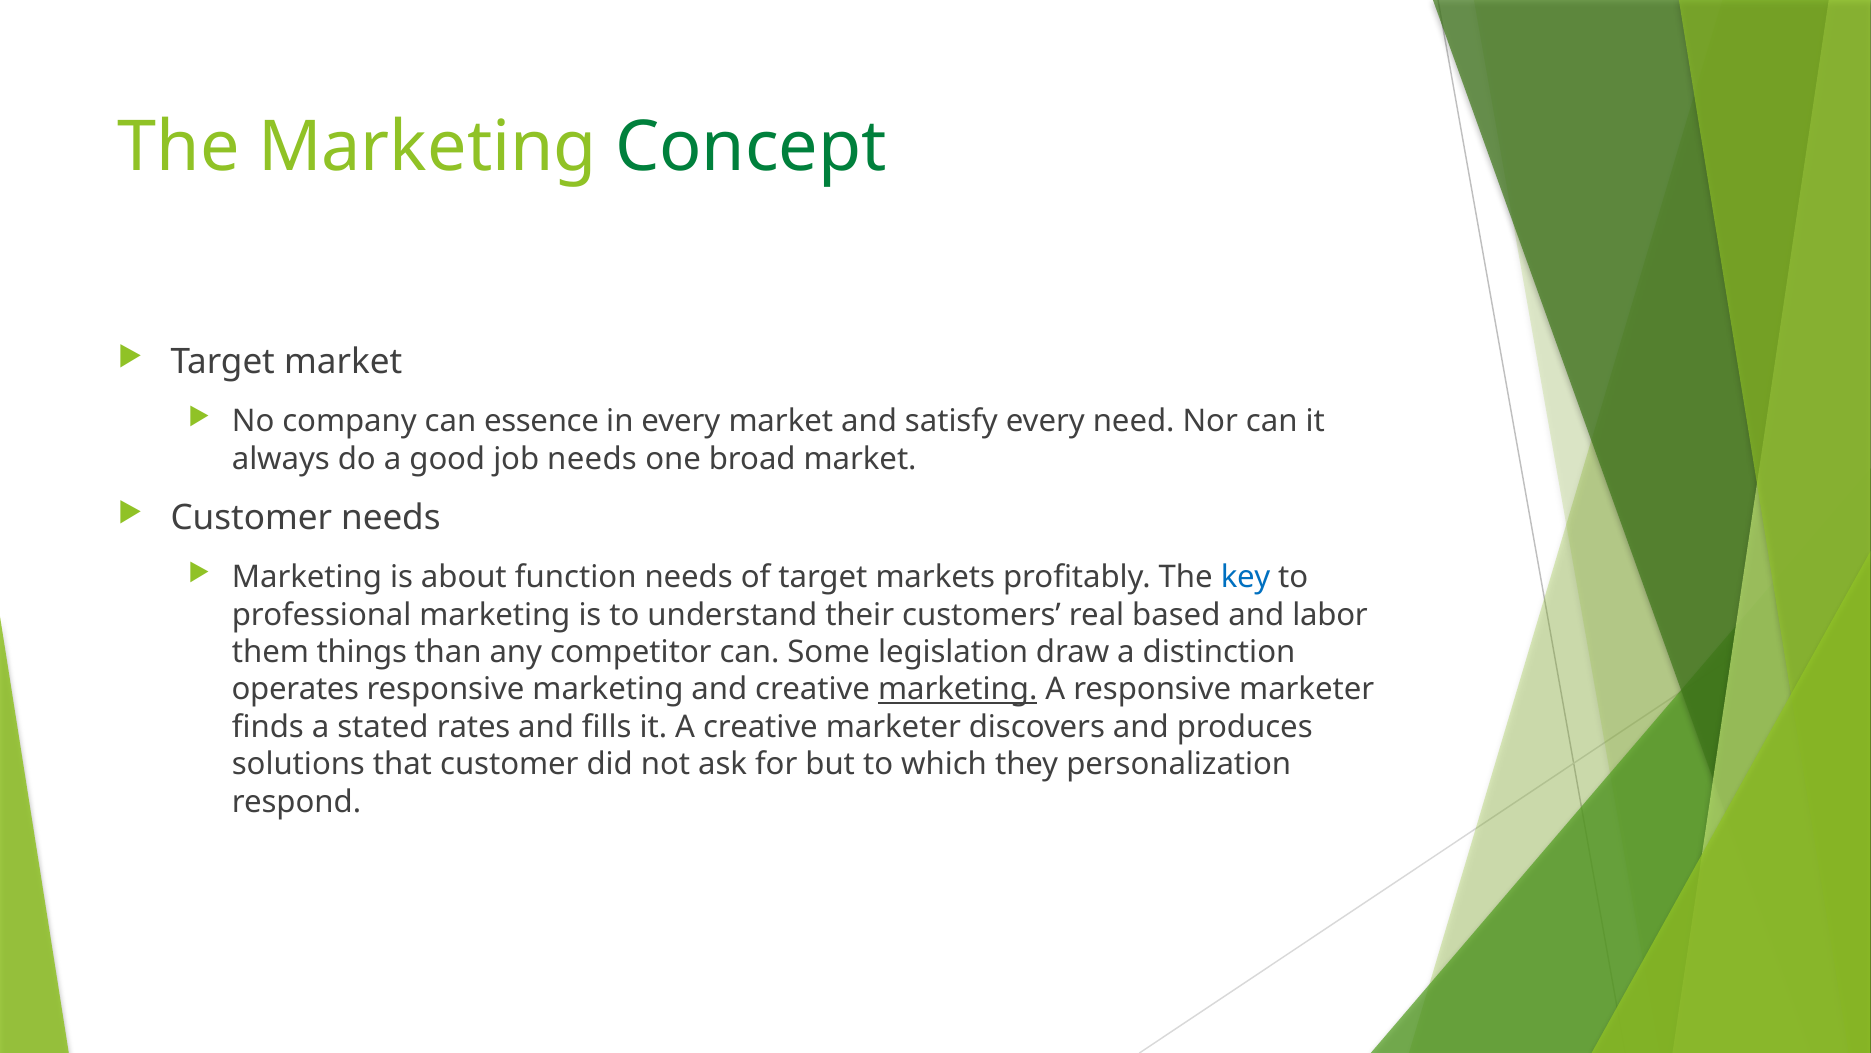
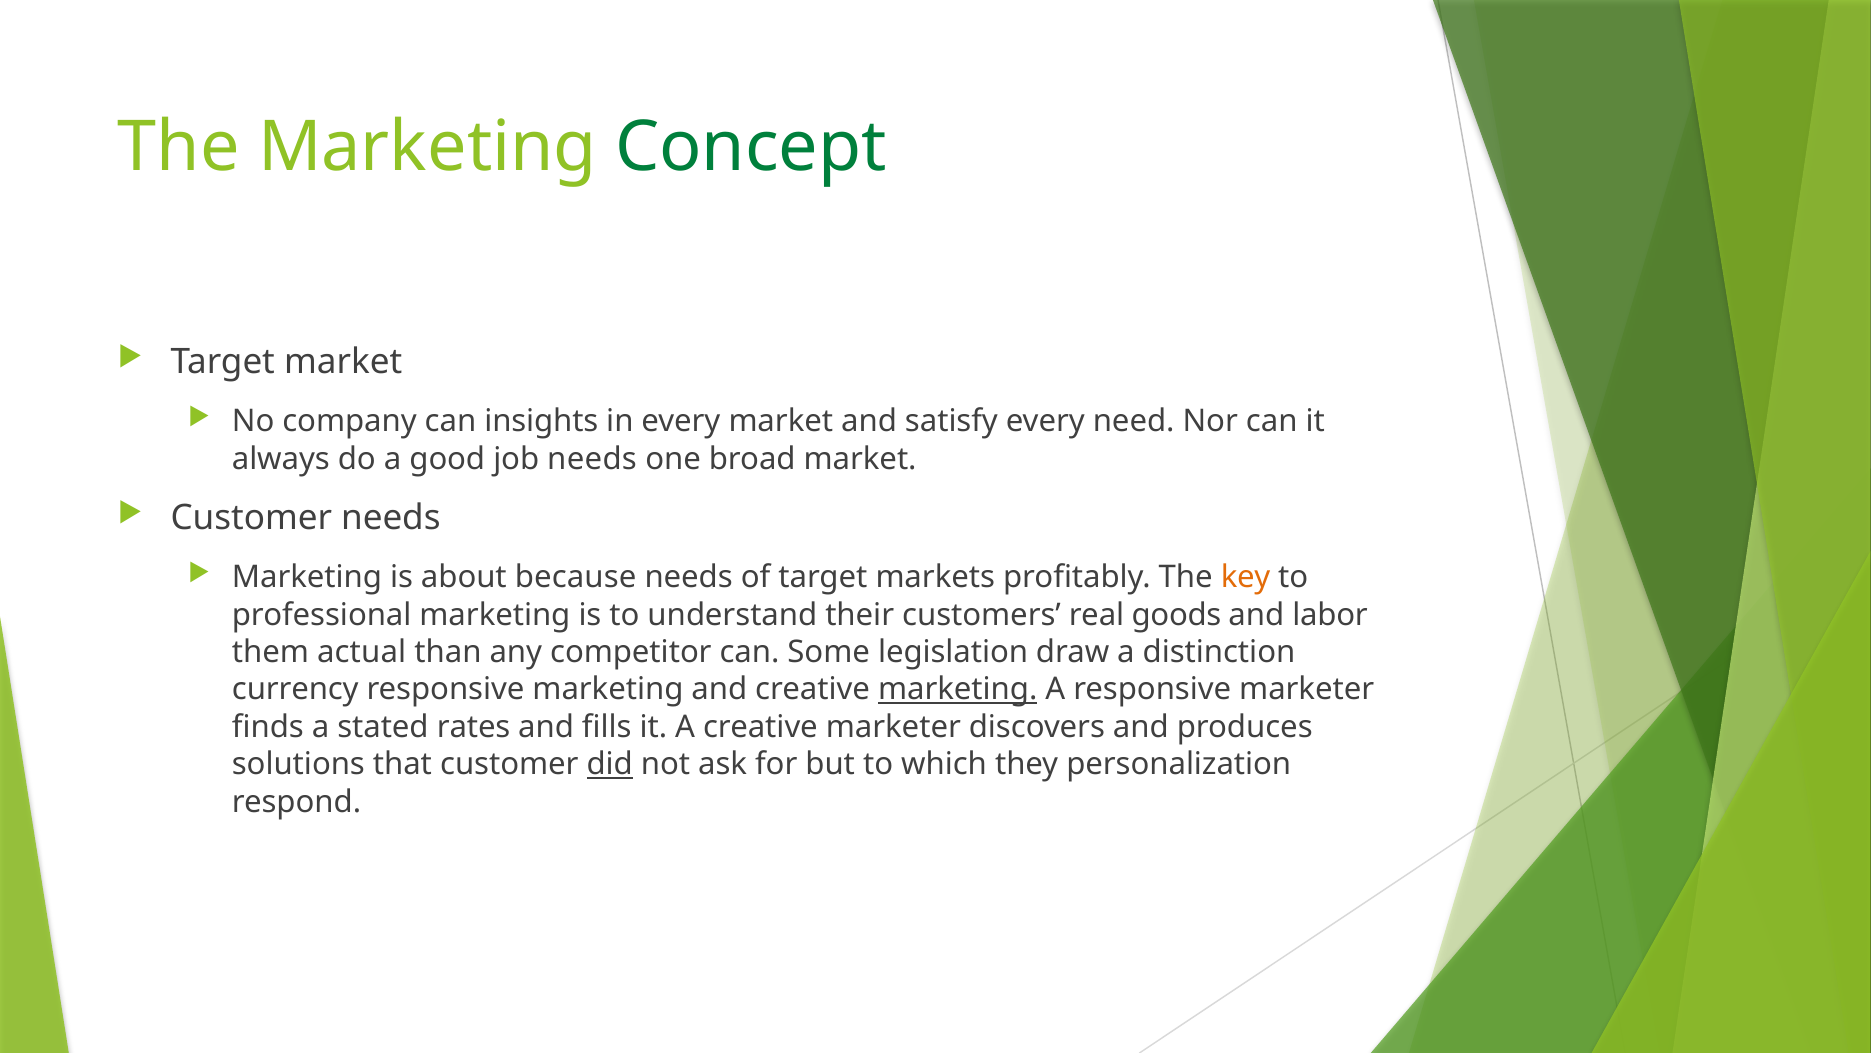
essence: essence -> insights
function: function -> because
key colour: blue -> orange
based: based -> goods
things: things -> actual
operates: operates -> currency
did underline: none -> present
